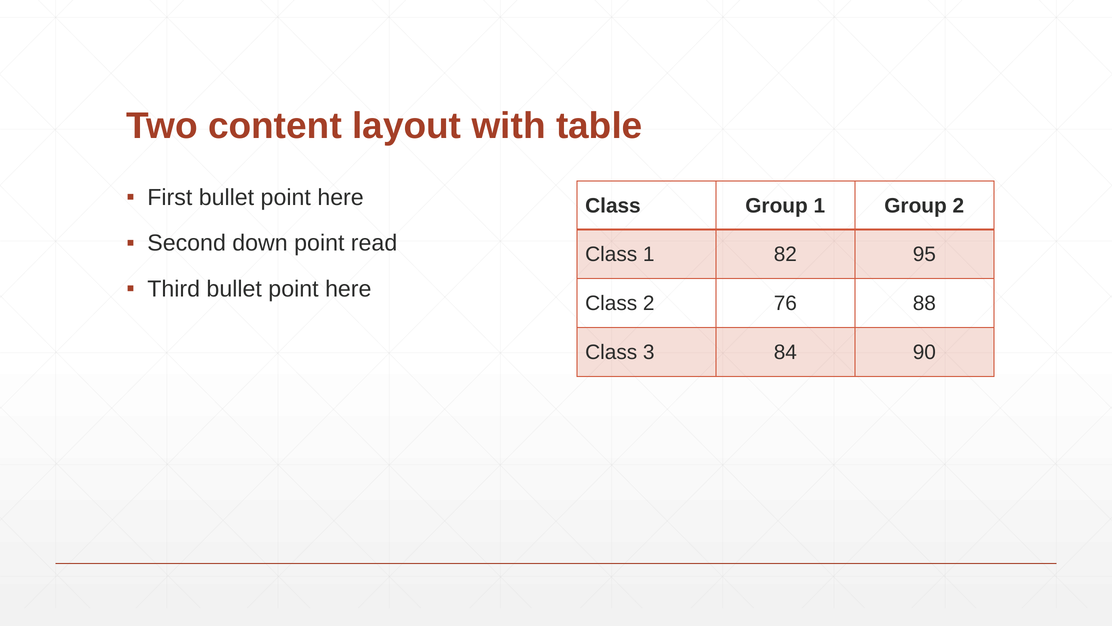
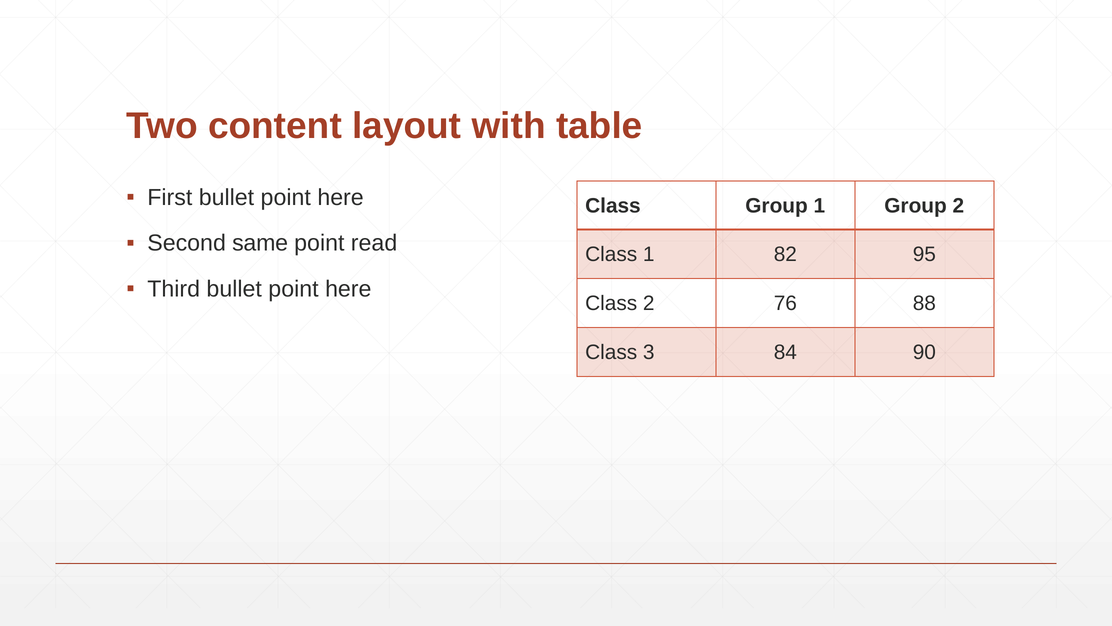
down: down -> same
